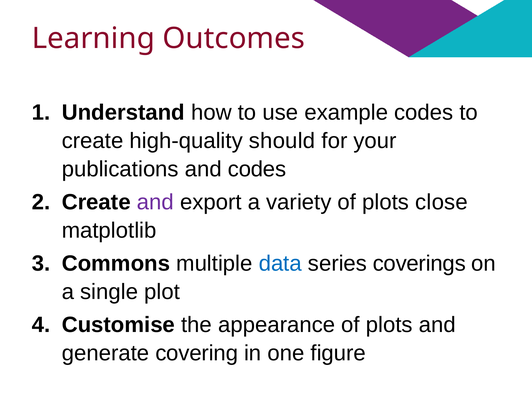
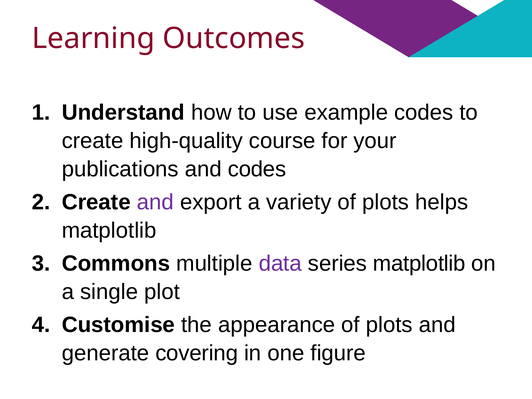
should: should -> course
close: close -> helps
data colour: blue -> purple
series coverings: coverings -> matplotlib
